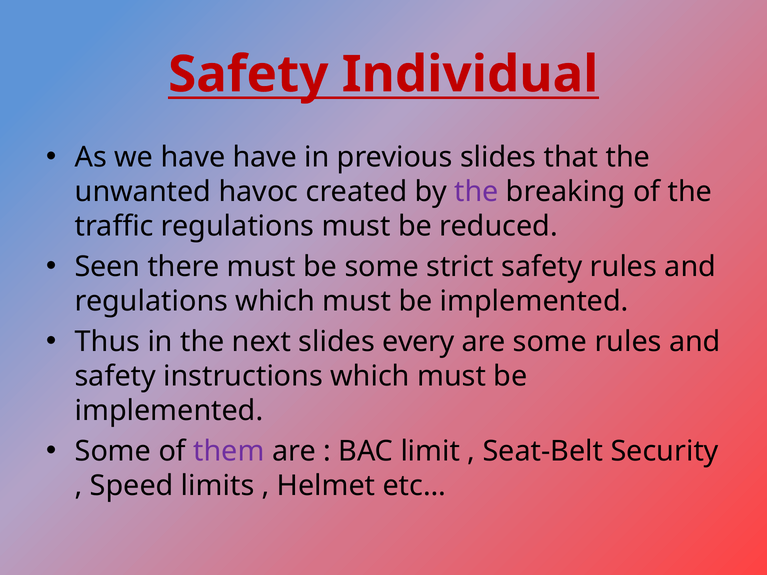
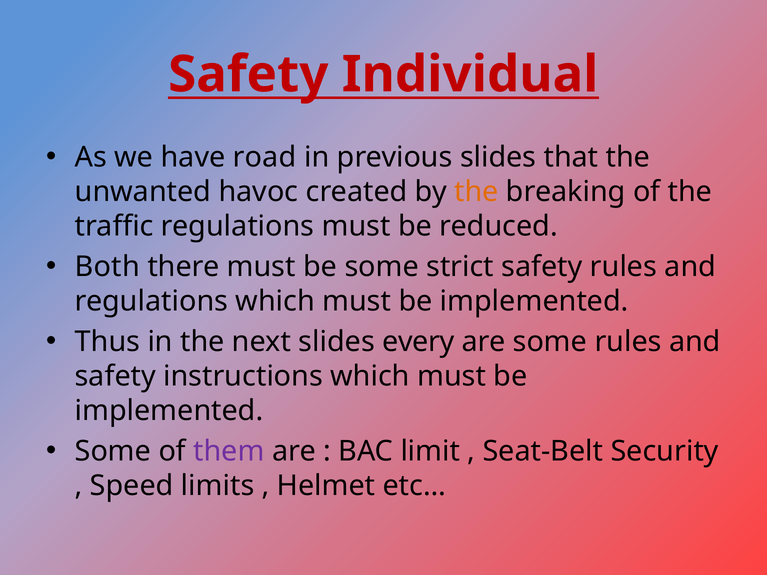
have have: have -> road
the at (476, 192) colour: purple -> orange
Seen: Seen -> Both
